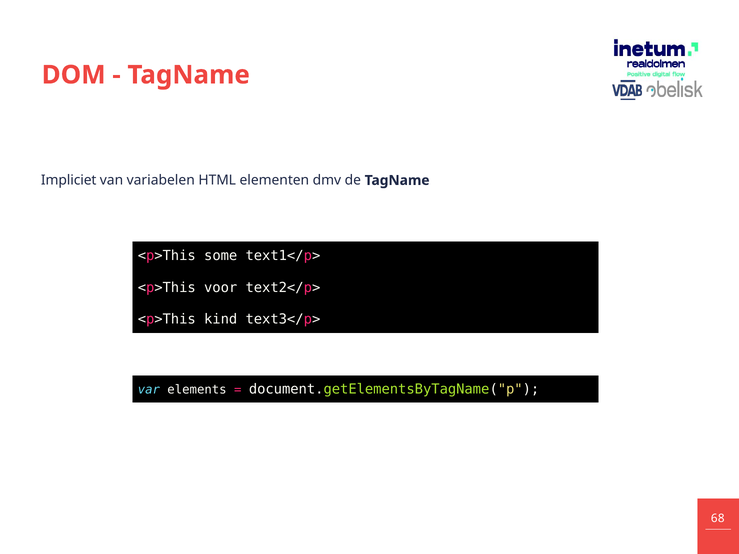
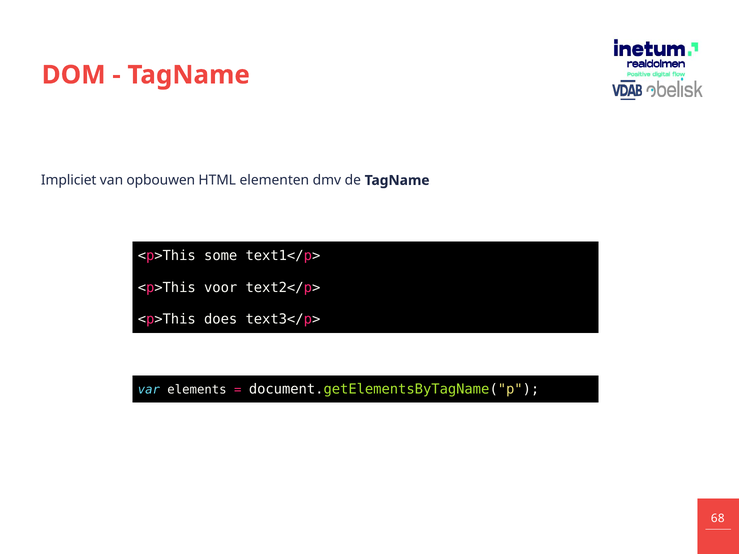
variabelen: variabelen -> opbouwen
kind: kind -> does
